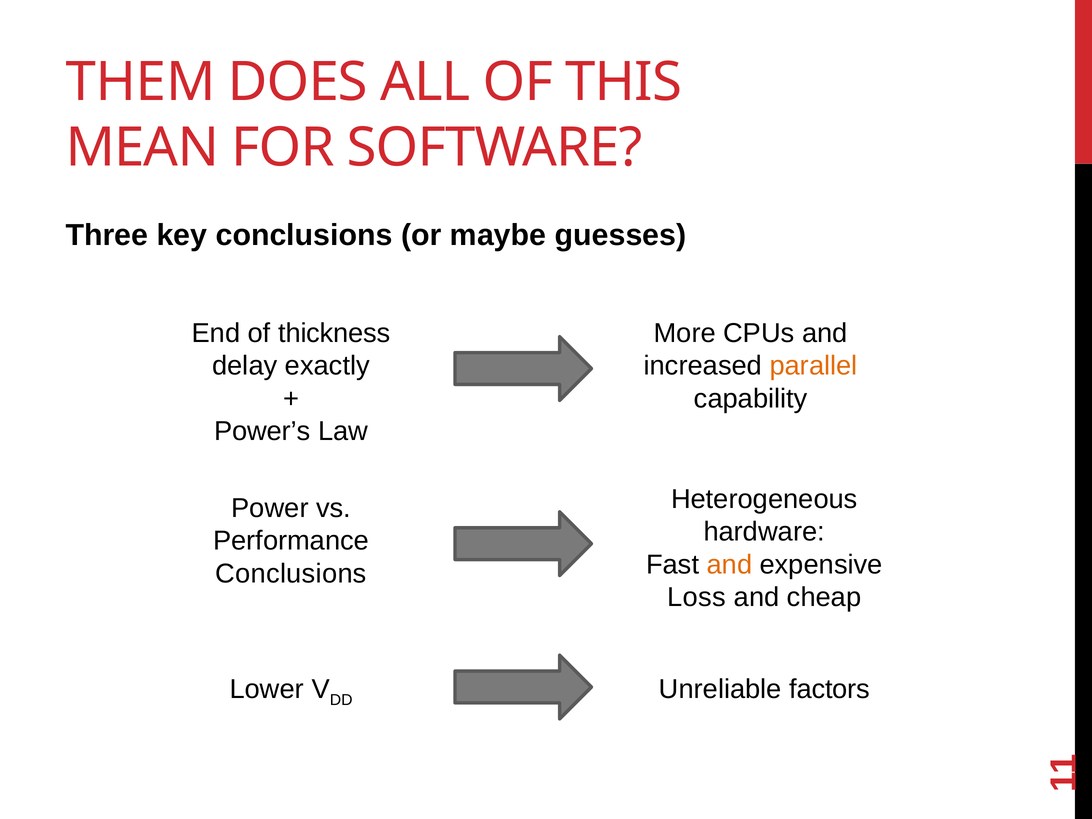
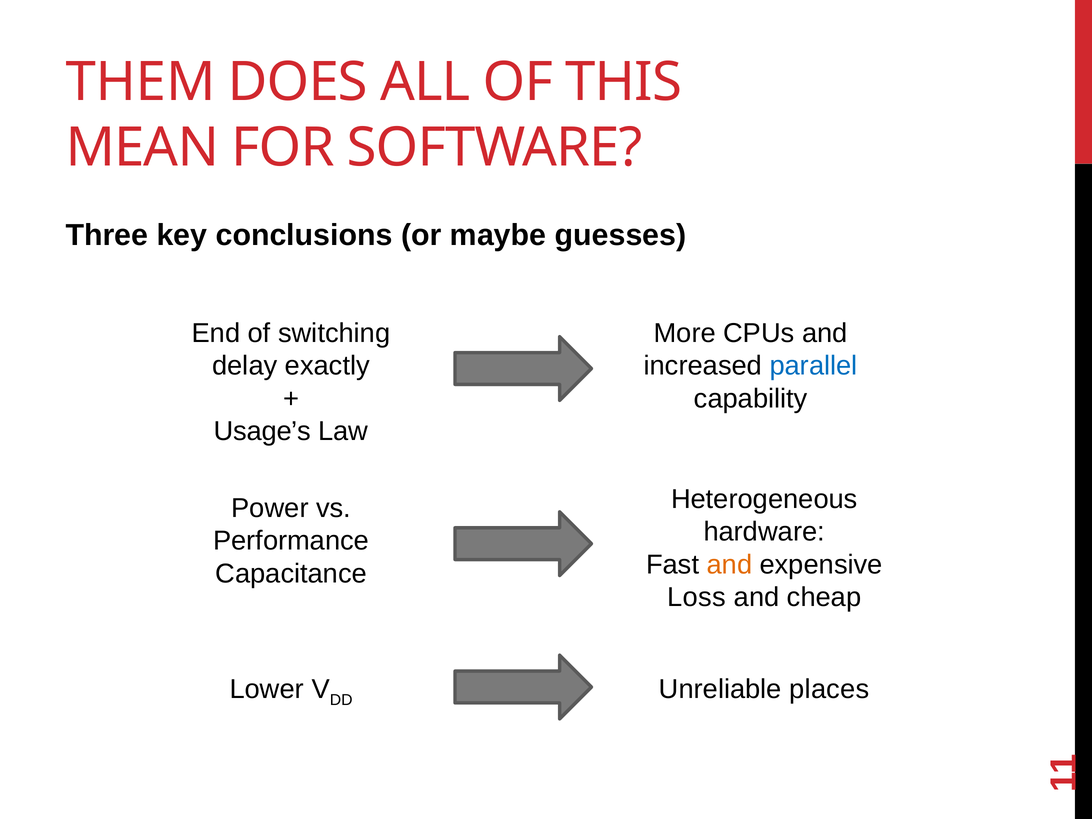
thickness: thickness -> switching
parallel colour: orange -> blue
Power’s: Power’s -> Usage’s
Conclusions at (291, 574): Conclusions -> Capacitance
factors: factors -> places
